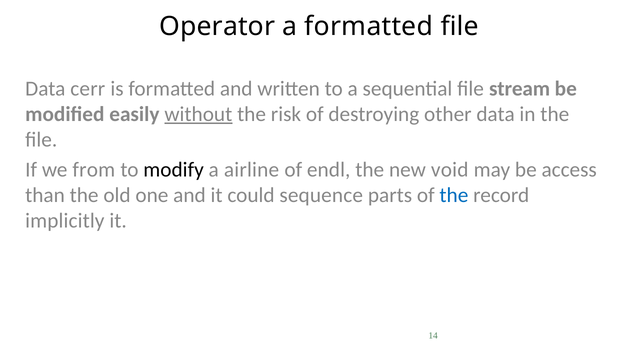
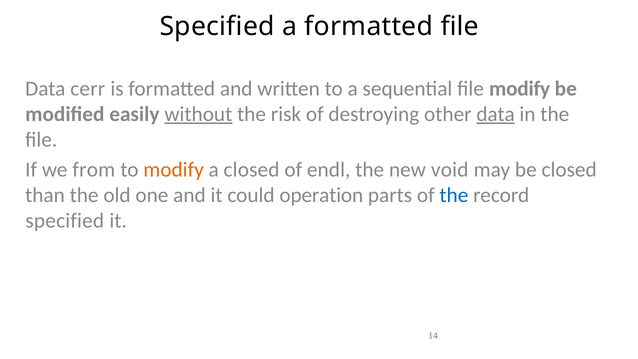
Operator at (217, 27): Operator -> Specified
file stream: stream -> modify
data at (496, 114) underline: none -> present
modify at (174, 169) colour: black -> orange
a airline: airline -> closed
be access: access -> closed
sequence: sequence -> operation
implicitly at (65, 220): implicitly -> specified
